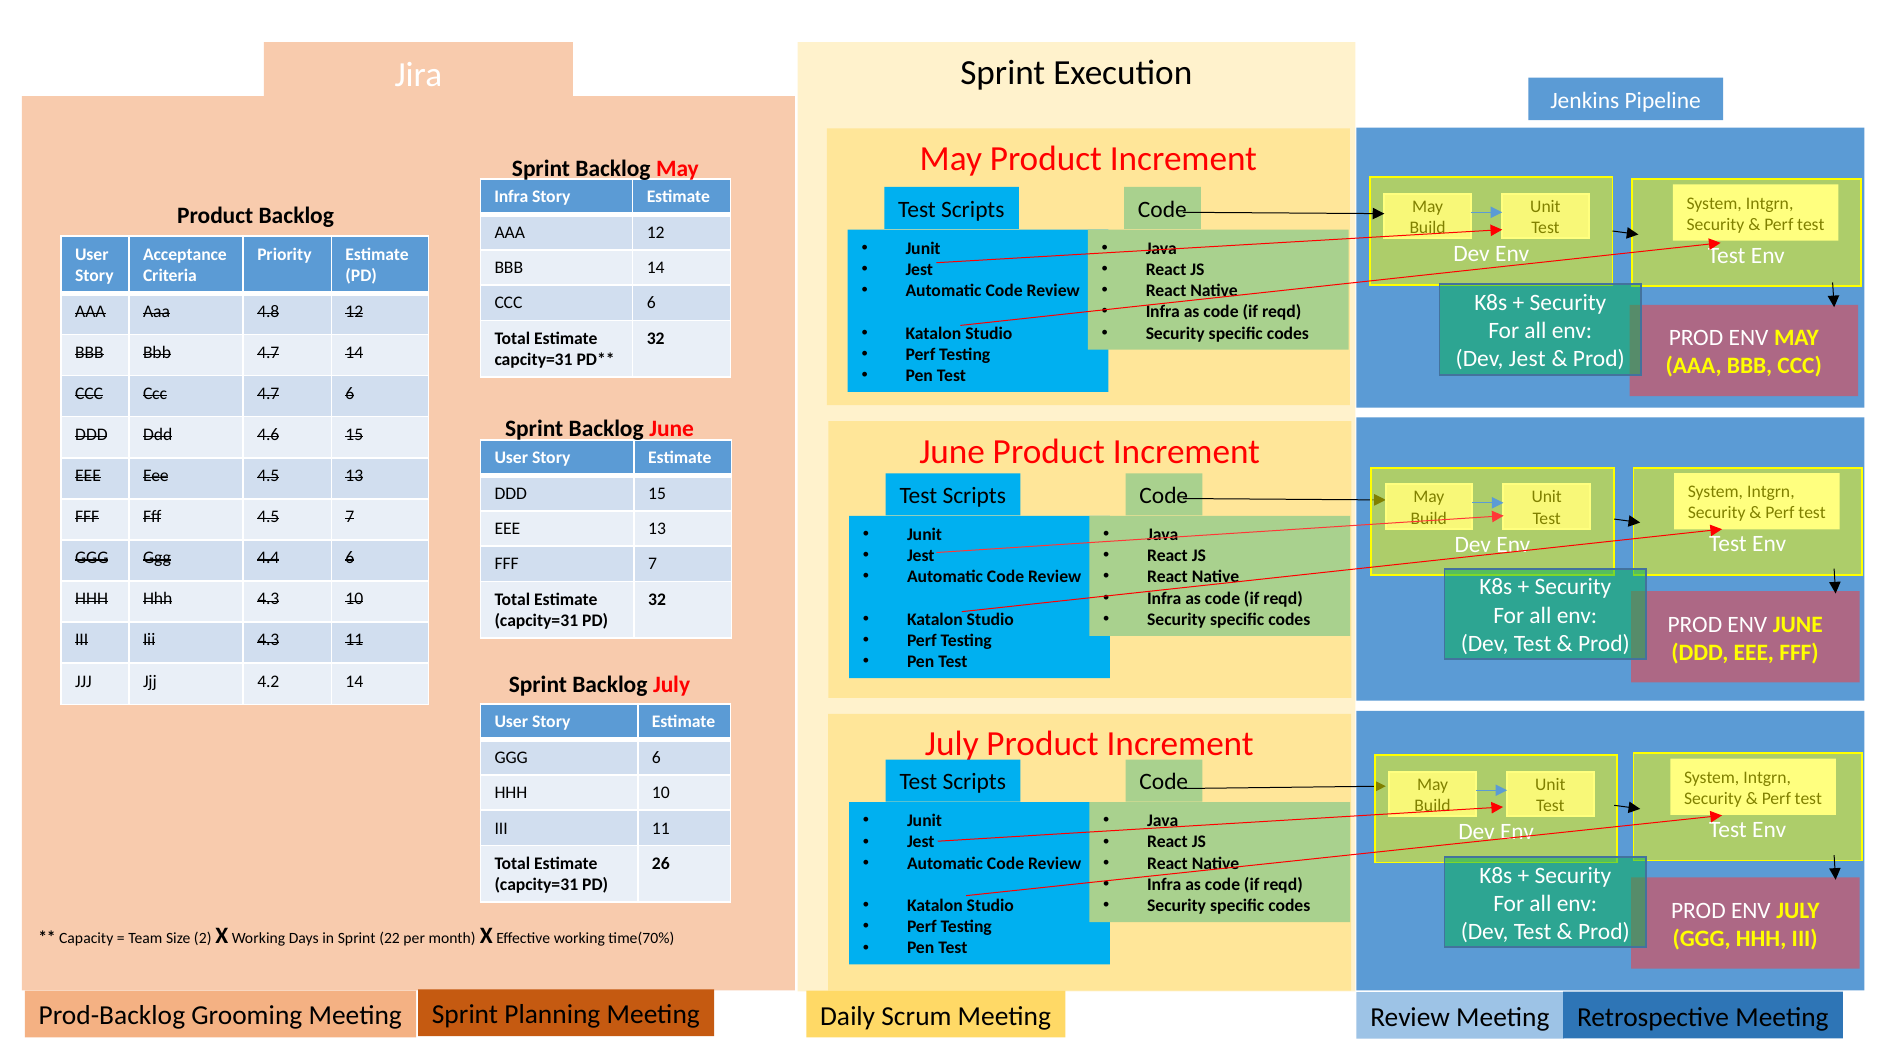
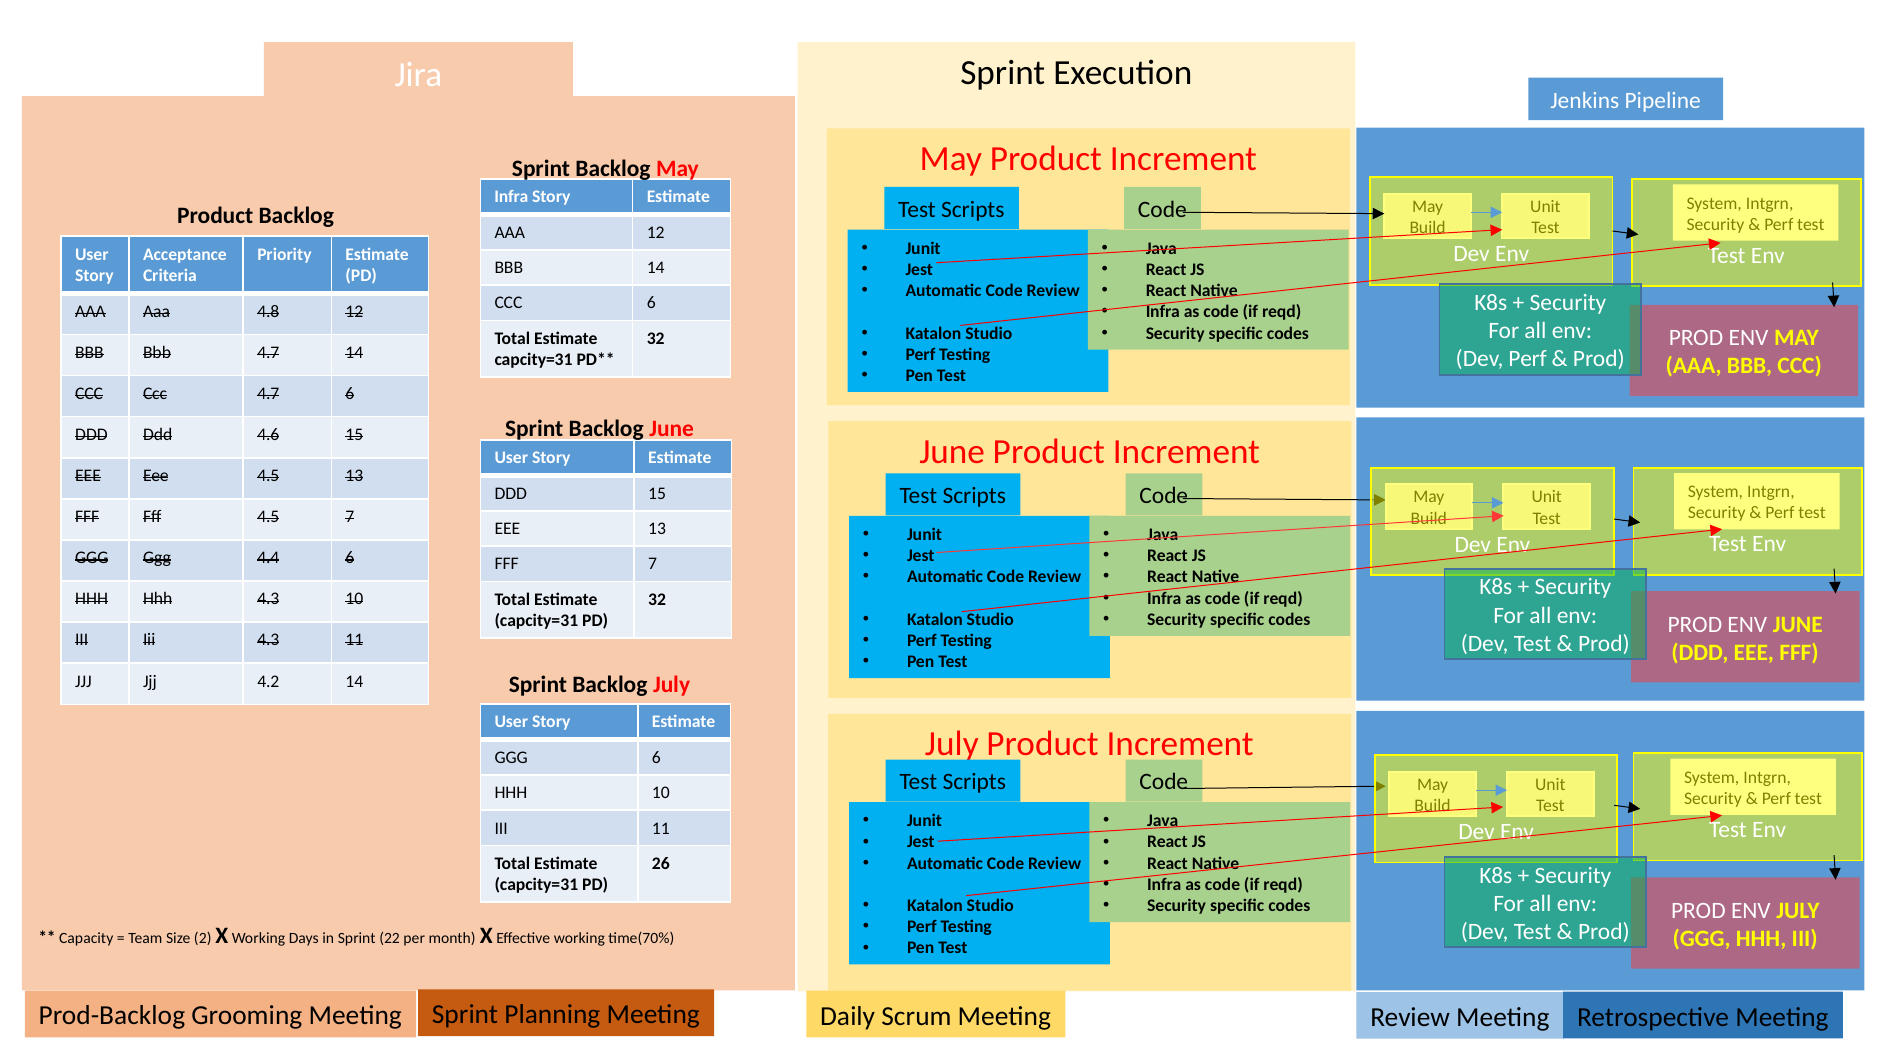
Dev Jest: Jest -> Perf
